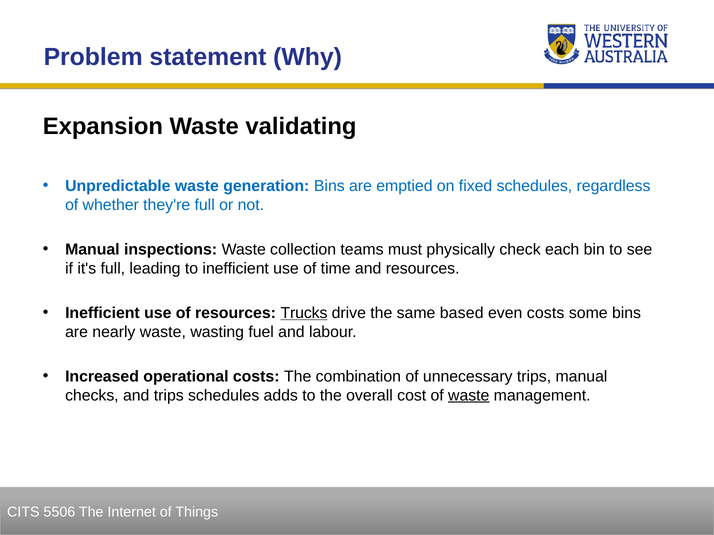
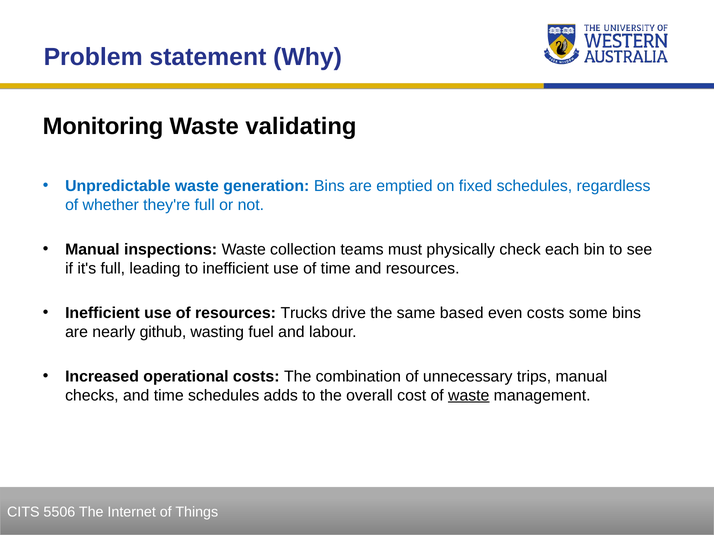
Expansion: Expansion -> Monitoring
Trucks underline: present -> none
nearly waste: waste -> github
and trips: trips -> time
